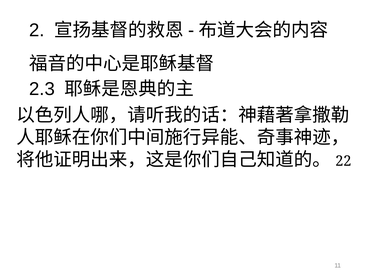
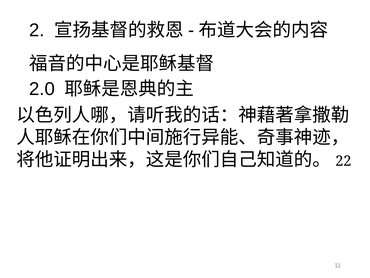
2.3: 2.3 -> 2.0
